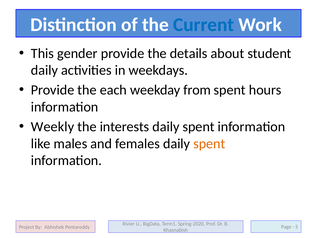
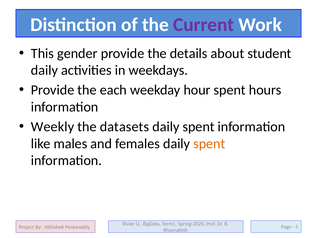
Current colour: blue -> purple
from: from -> hour
interests: interests -> datasets
